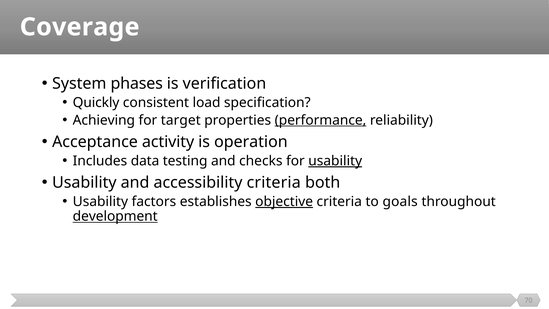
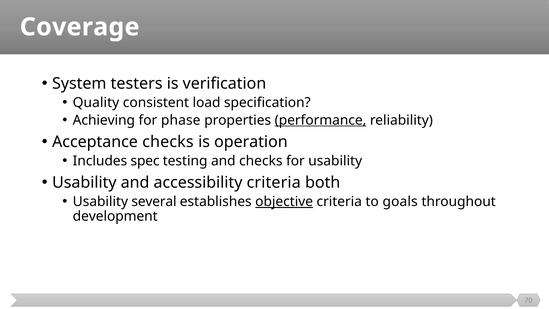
phases: phases -> testers
Quickly: Quickly -> Quality
target: target -> phase
Acceptance activity: activity -> checks
data: data -> spec
usability at (335, 161) underline: present -> none
factors: factors -> several
development underline: present -> none
